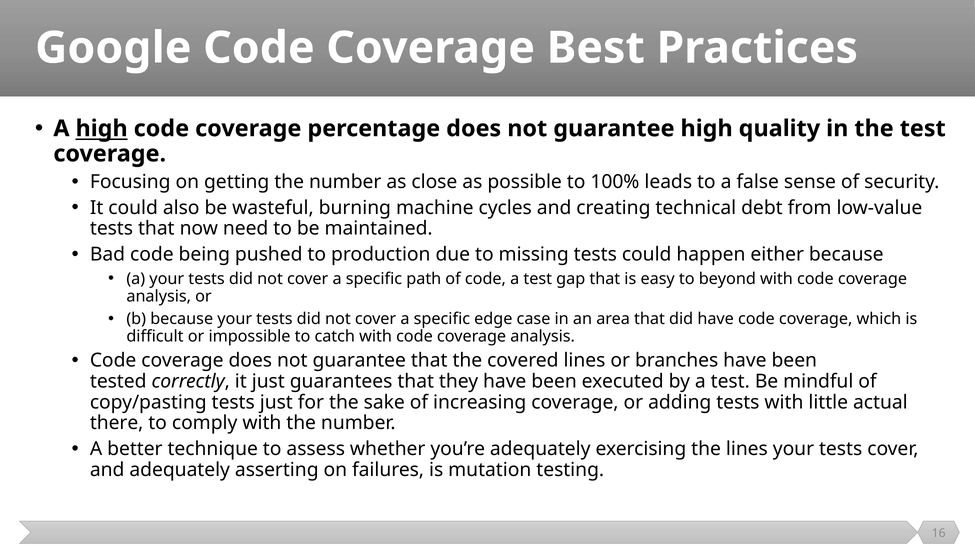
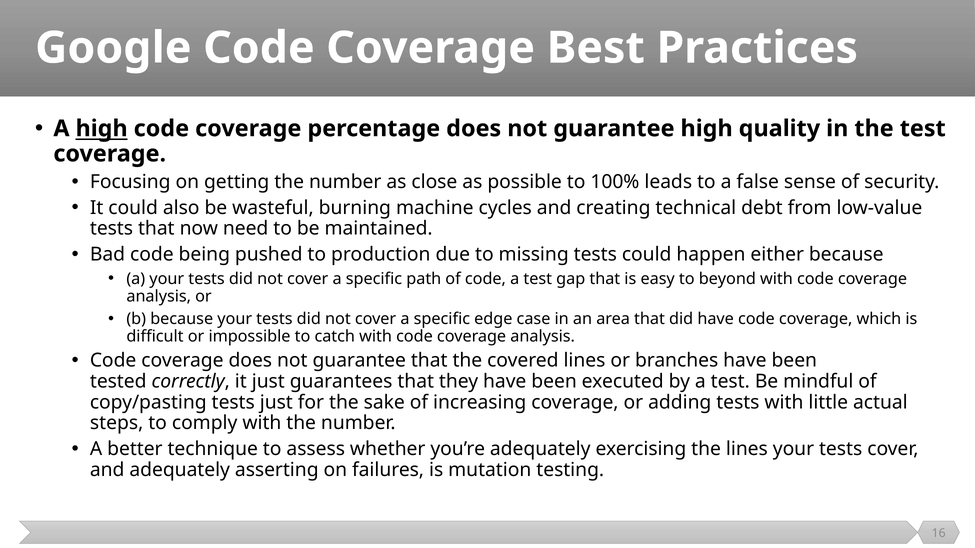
there: there -> steps
